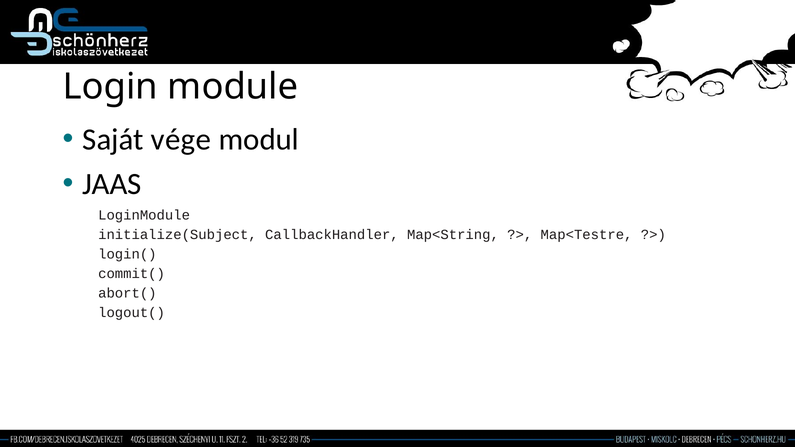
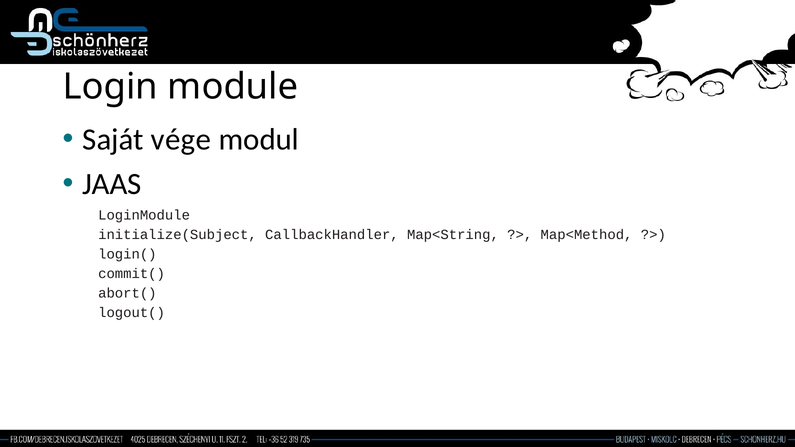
Map<Testre: Map<Testre -> Map<Method
